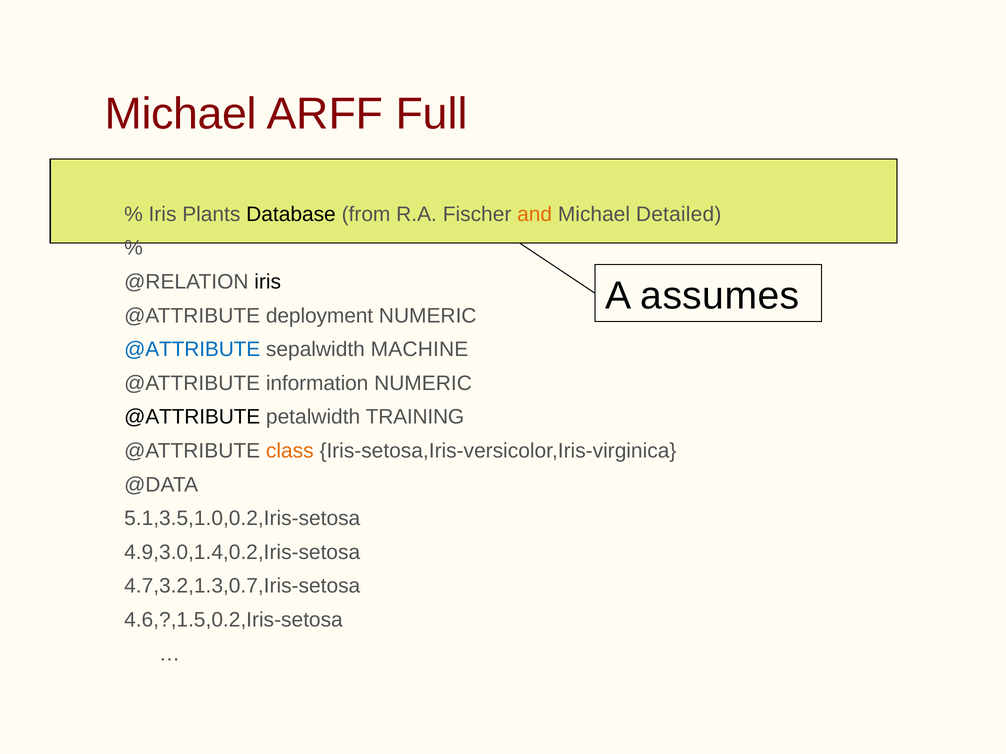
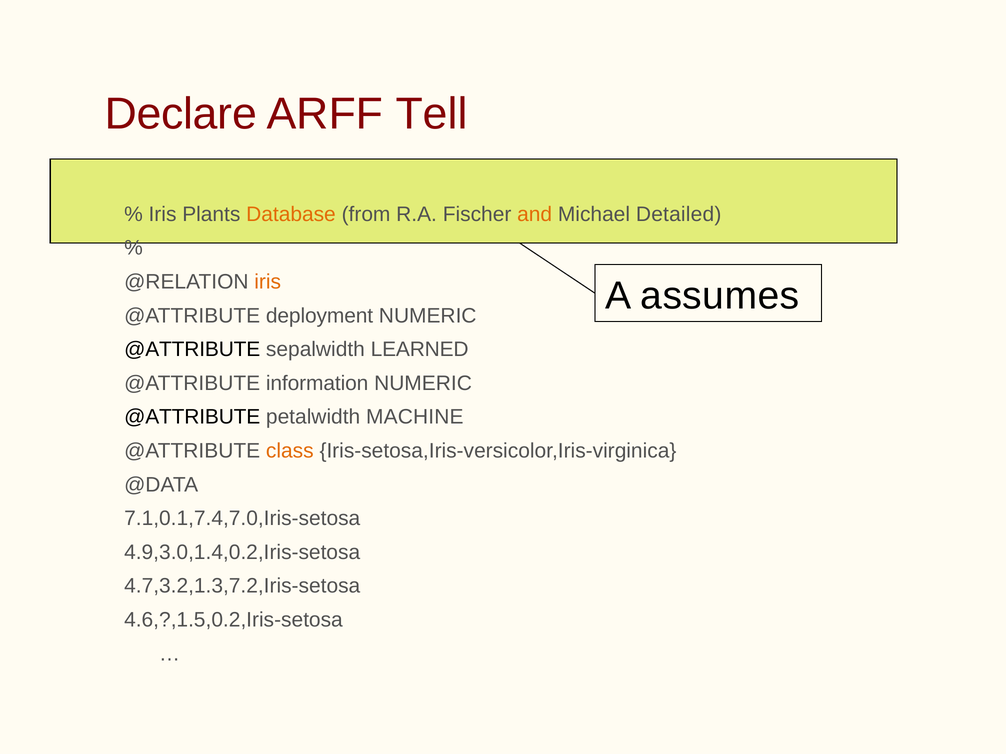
Michael at (181, 114): Michael -> Declare
Full: Full -> Tell
Database colour: black -> orange
iris at (268, 282) colour: black -> orange
@ATTRIBUTE at (192, 350) colour: blue -> black
MACHINE: MACHINE -> LEARNED
TRAINING: TRAINING -> MACHINE
5.1,3.5,1.0,0.2,Iris-setosa: 5.1,3.5,1.0,0.2,Iris-setosa -> 7.1,0.1,7.4,7.0,Iris-setosa
4.7,3.2,1.3,0.7,Iris-setosa: 4.7,3.2,1.3,0.7,Iris-setosa -> 4.7,3.2,1.3,7.2,Iris-setosa
